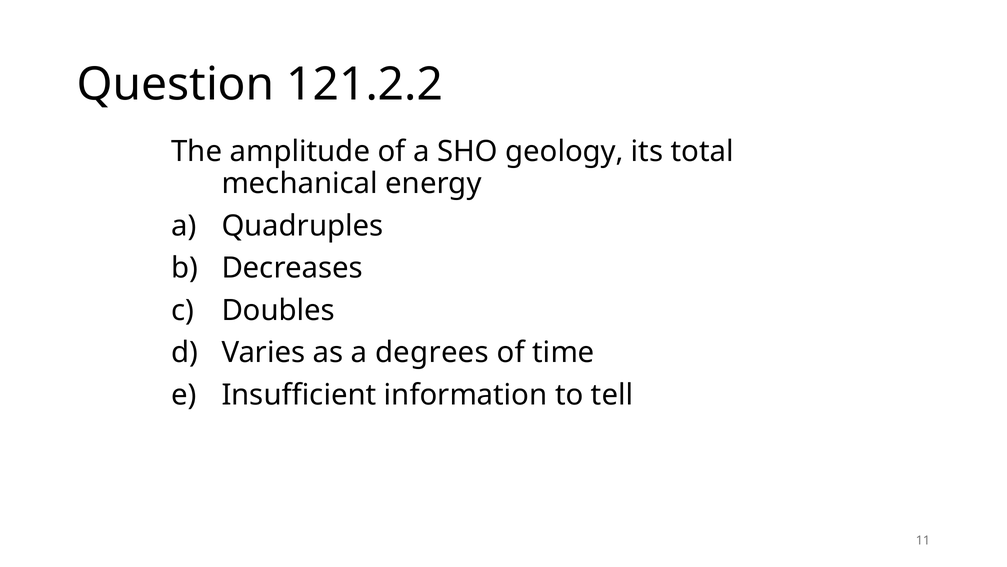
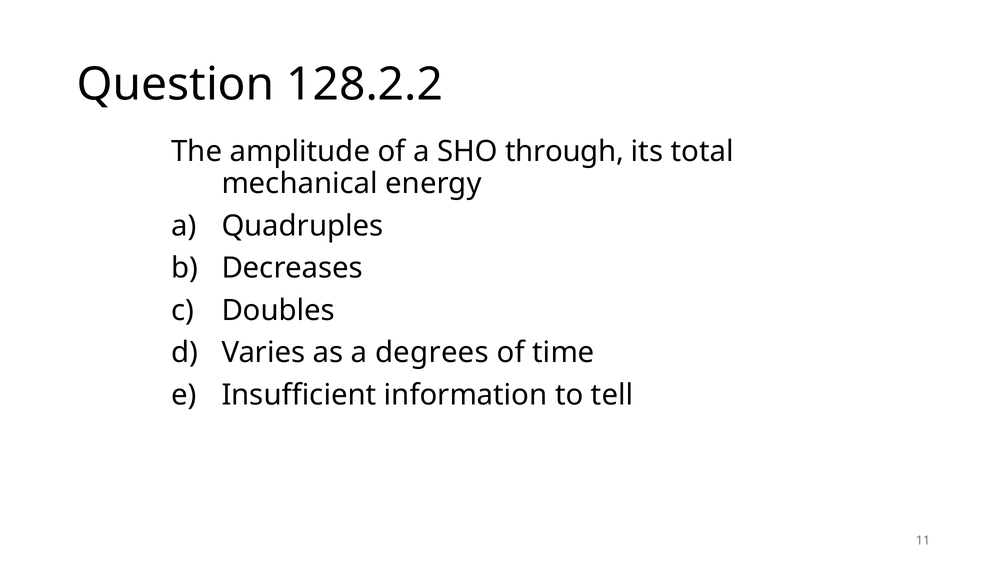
121.2.2: 121.2.2 -> 128.2.2
geology: geology -> through
